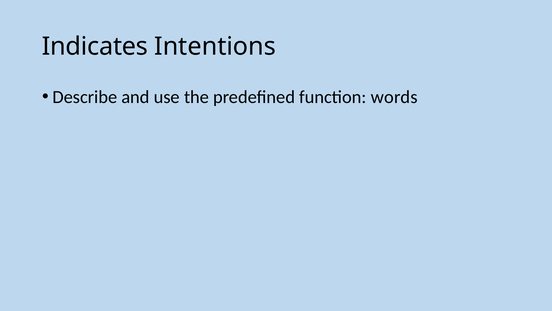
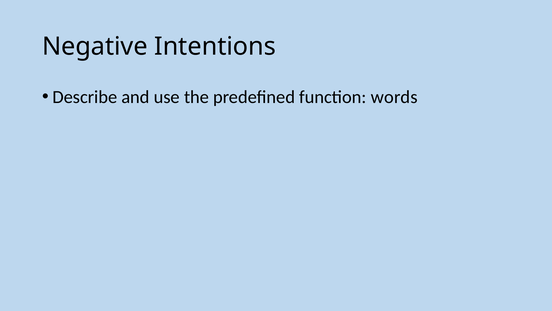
Indicates: Indicates -> Negative
